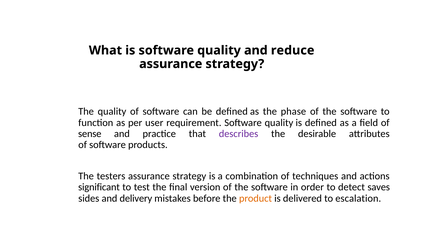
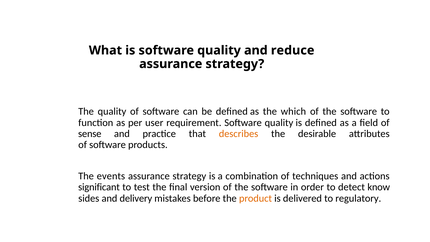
phase: phase -> which
describes colour: purple -> orange
testers: testers -> events
saves: saves -> know
escalation: escalation -> regulatory
